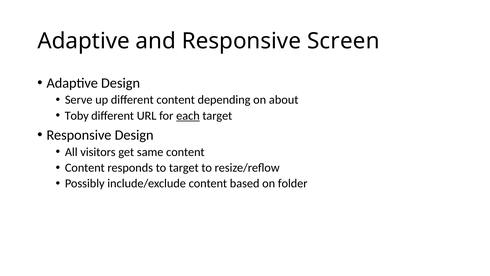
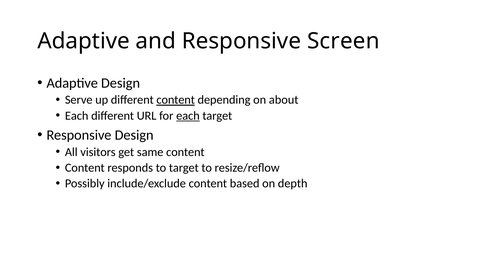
content at (176, 100) underline: none -> present
Toby at (77, 116): Toby -> Each
folder: folder -> depth
